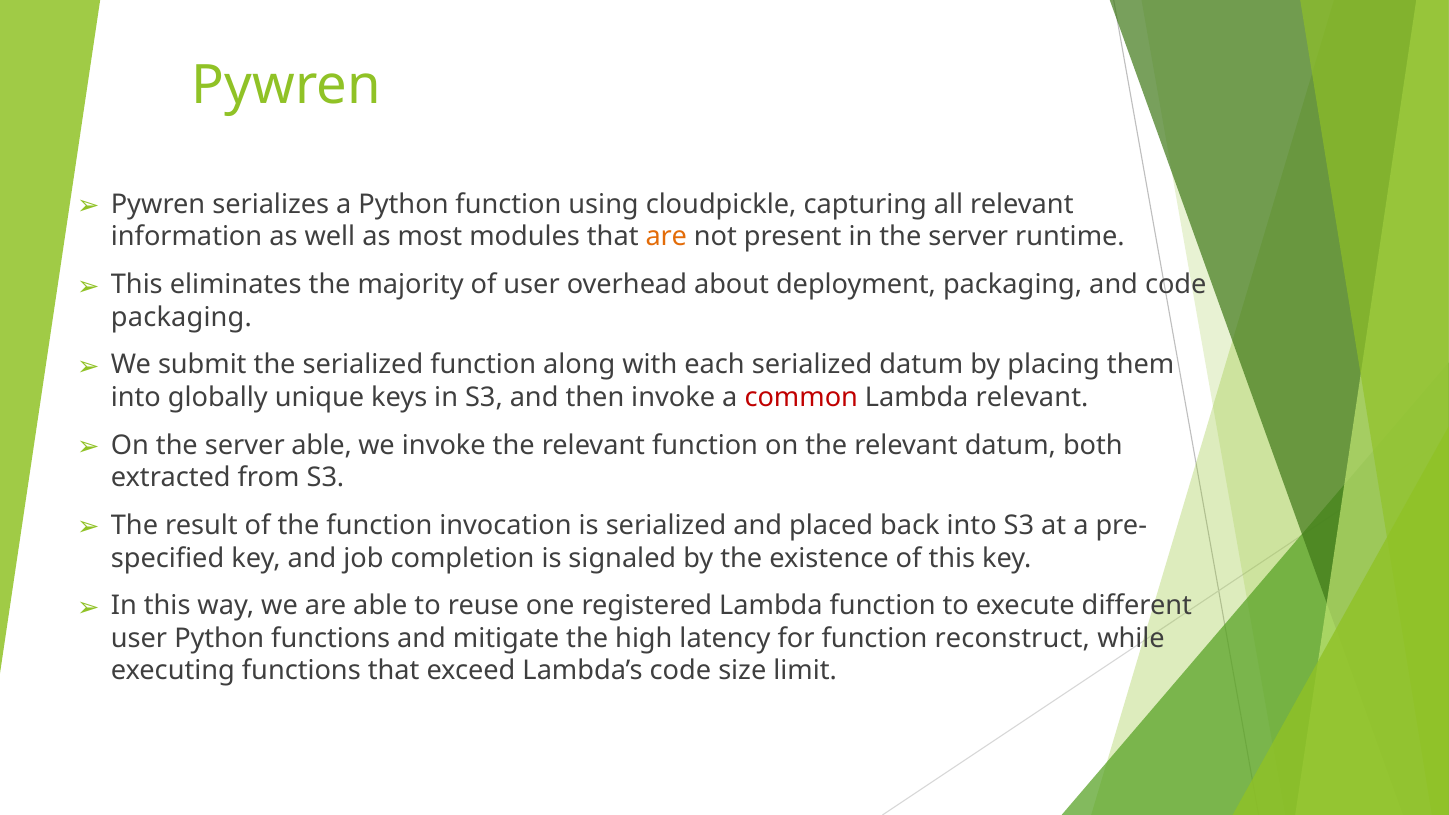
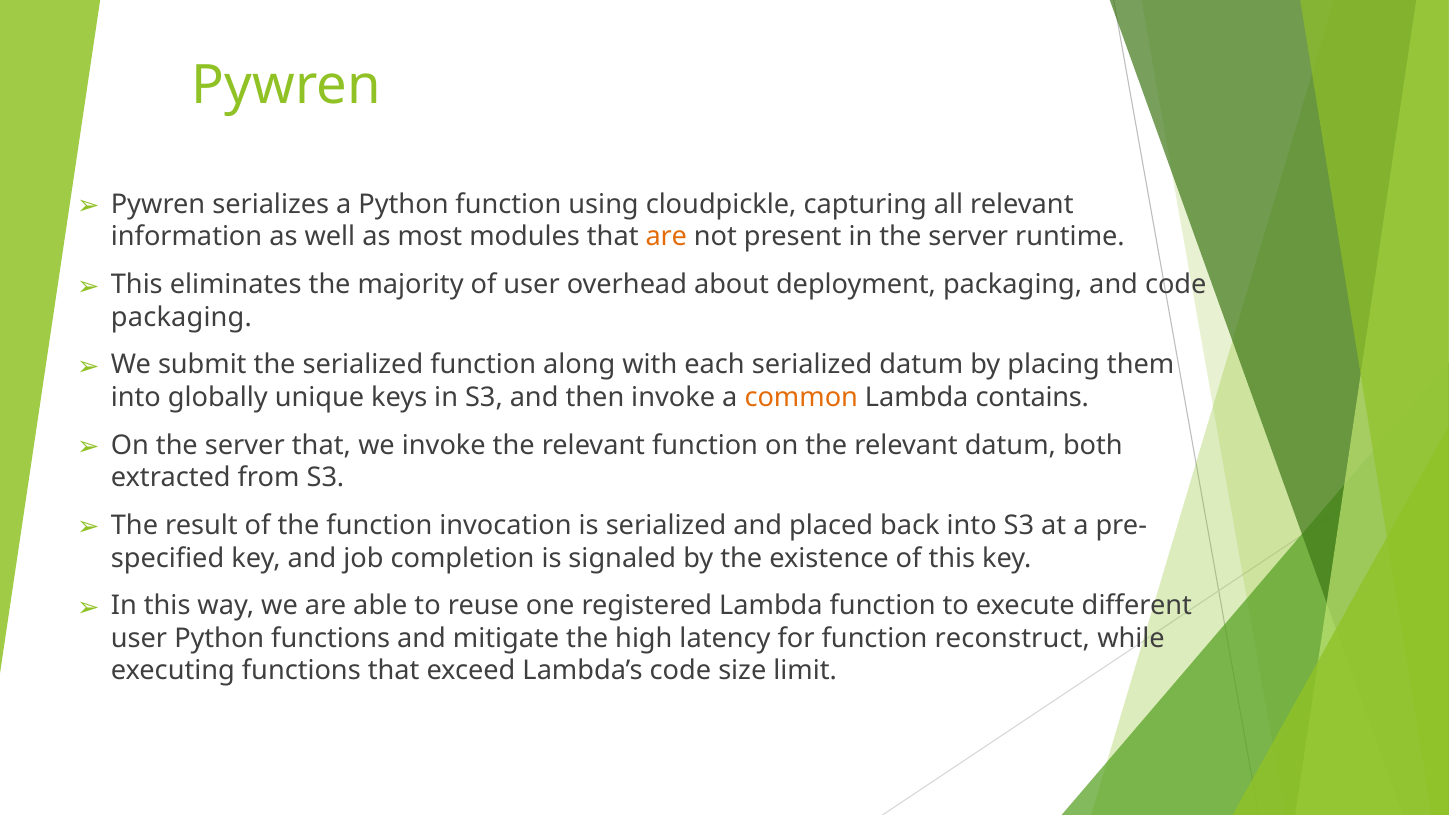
common colour: red -> orange
Lambda relevant: relevant -> contains
server able: able -> that
